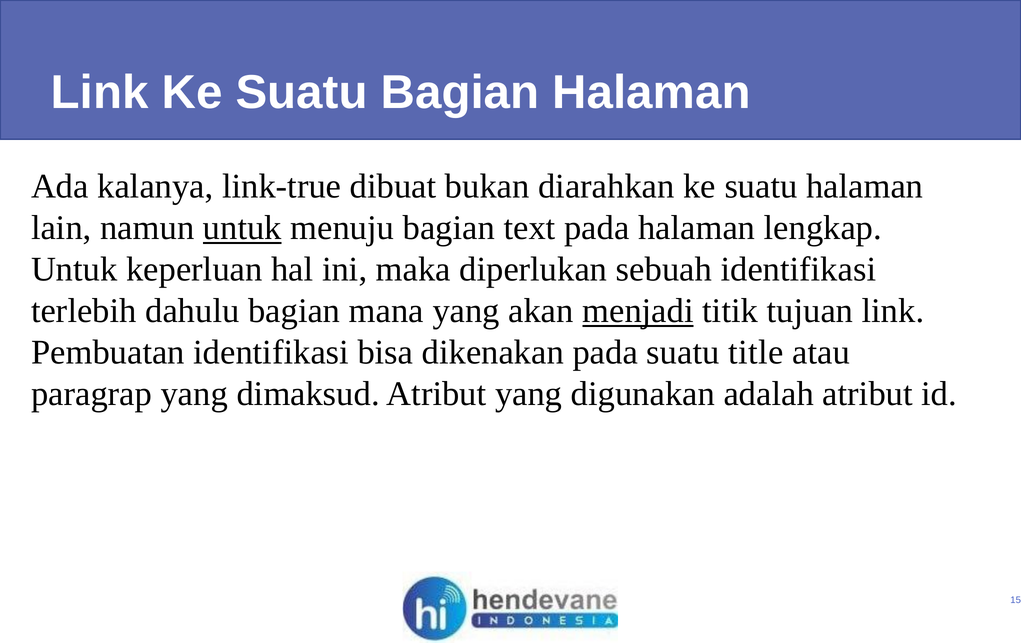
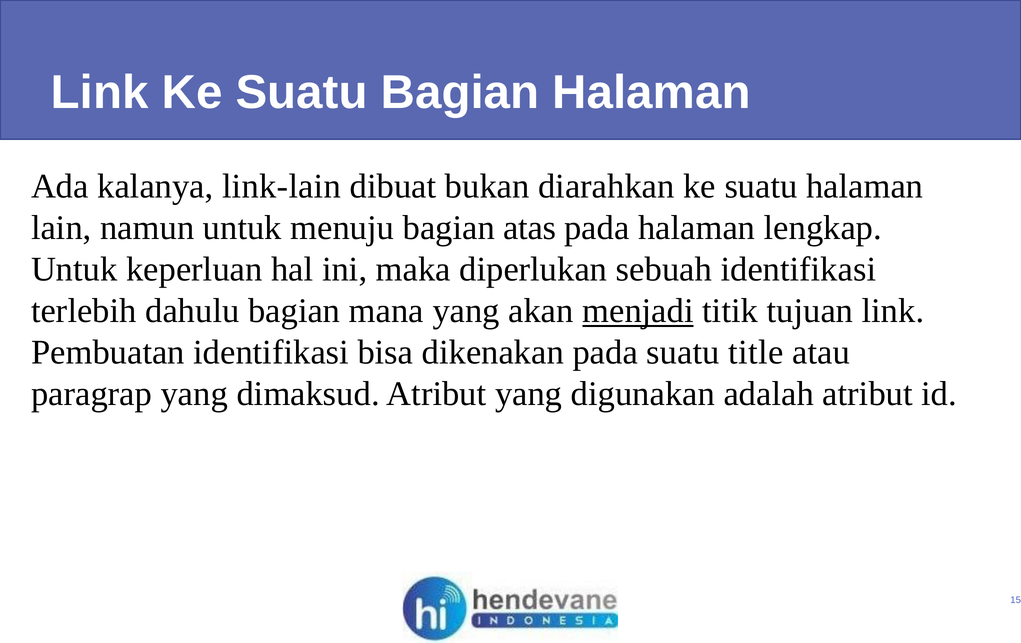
link-true: link-true -> link-lain
untuk at (242, 228) underline: present -> none
text: text -> atas
